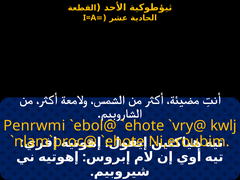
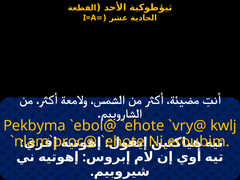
Penrwmi: Penrwmi -> Pekbyma
